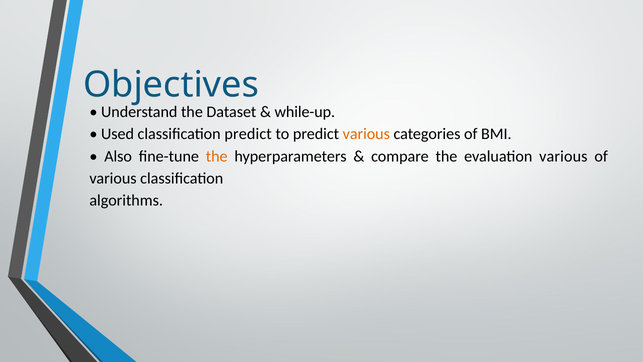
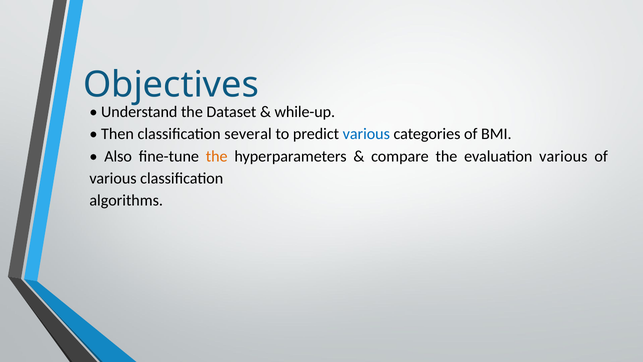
Used: Used -> Then
classification predict: predict -> several
various at (366, 134) colour: orange -> blue
